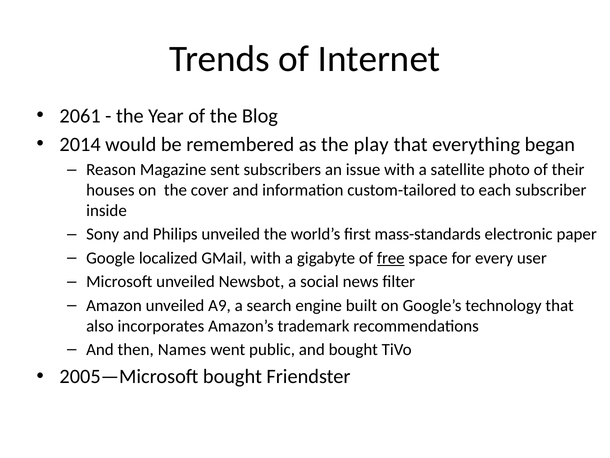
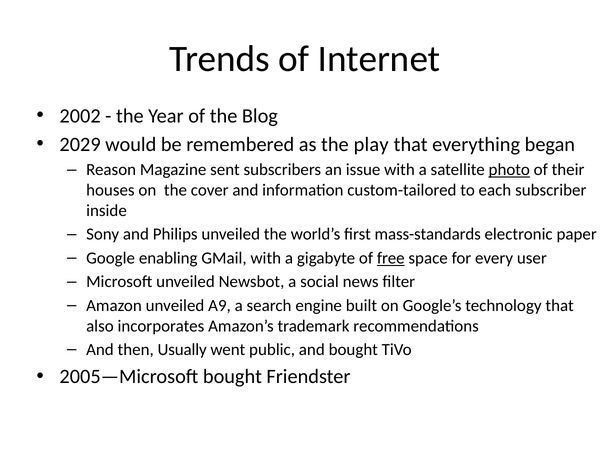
2061: 2061 -> 2002
2014: 2014 -> 2029
photo underline: none -> present
localized: localized -> enabling
Names: Names -> Usually
